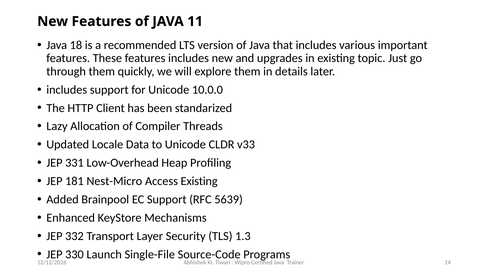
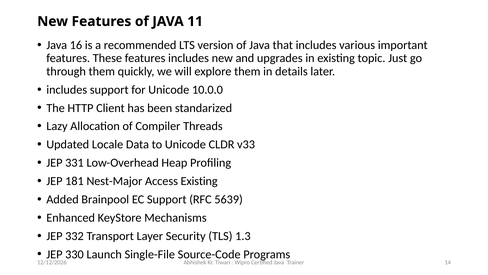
18: 18 -> 16
Nest-Micro: Nest-Micro -> Nest-Major
